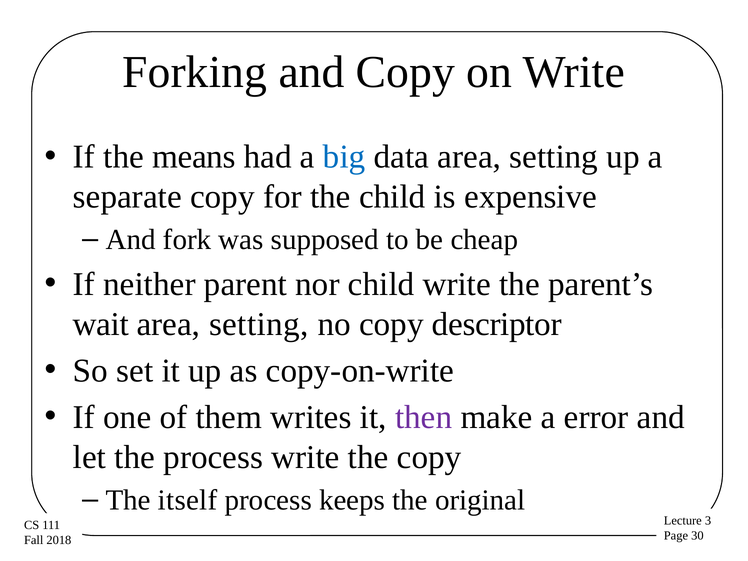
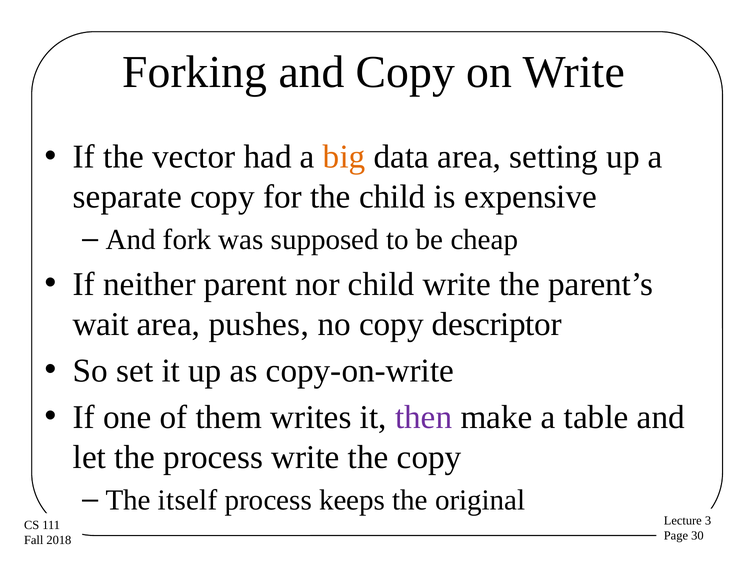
means: means -> vector
big colour: blue -> orange
setting at (259, 324): setting -> pushes
error: error -> table
